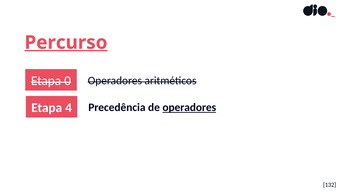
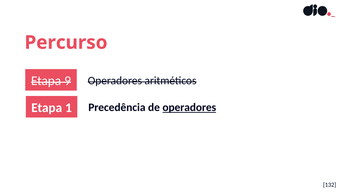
Percurso underline: present -> none
0: 0 -> 9
4: 4 -> 1
